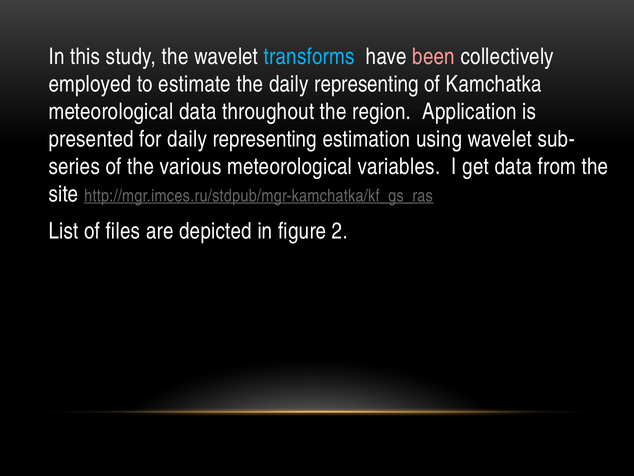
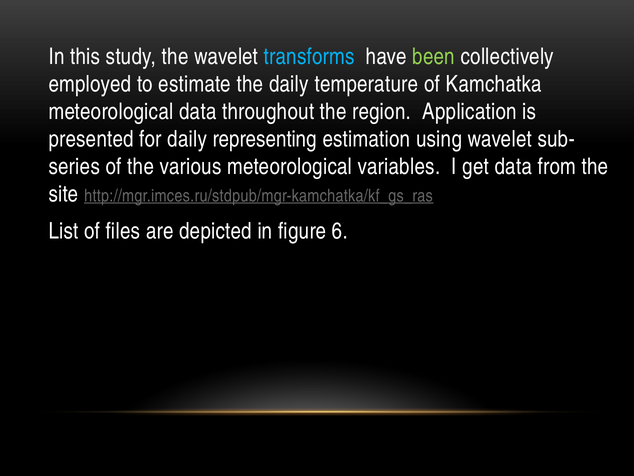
been colour: pink -> light green
the daily representing: representing -> temperature
2: 2 -> 6
